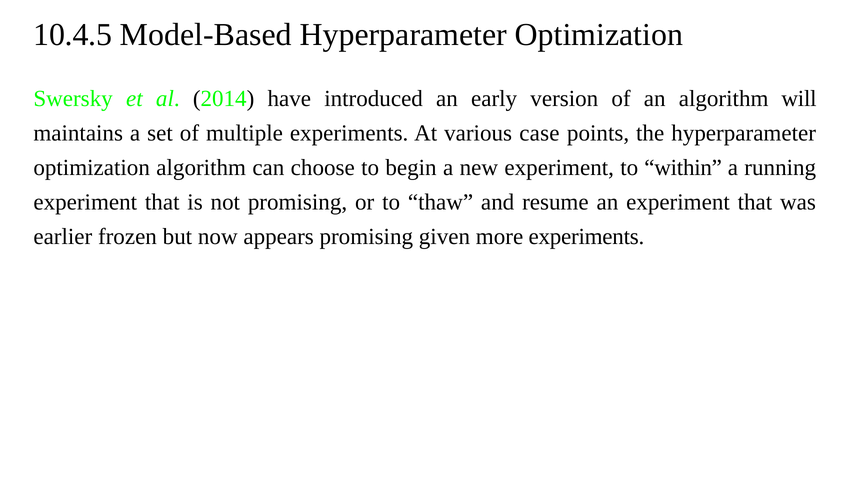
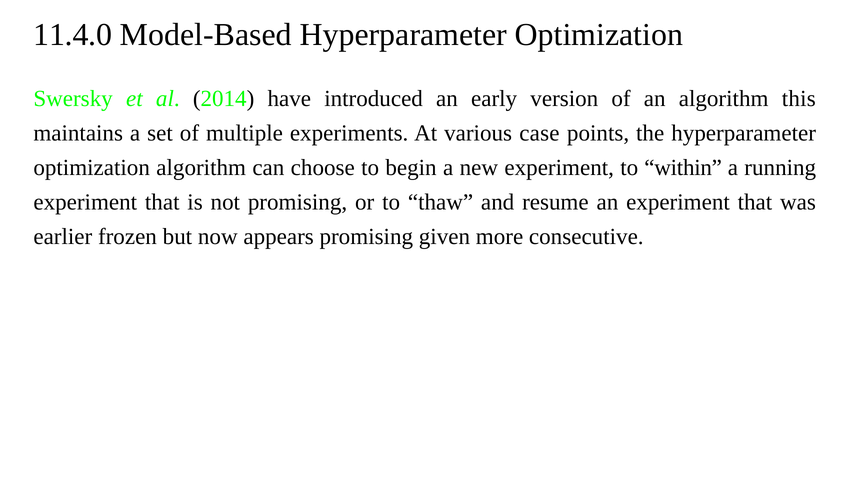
10.4.5: 10.4.5 -> 11.4.0
will: will -> this
more experiments: experiments -> consecutive
